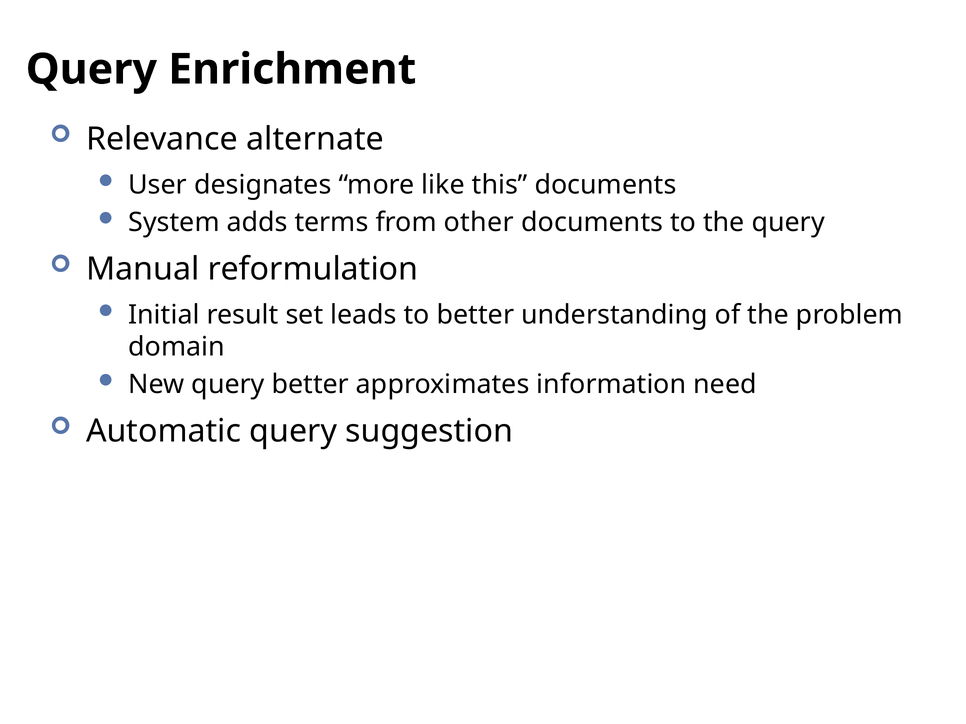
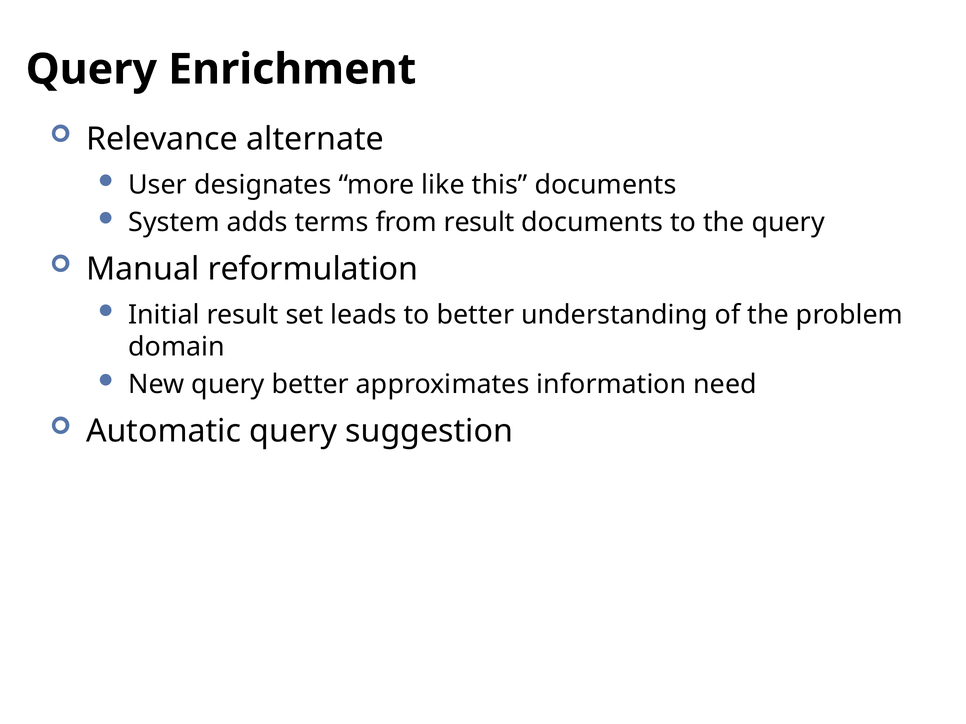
from other: other -> result
